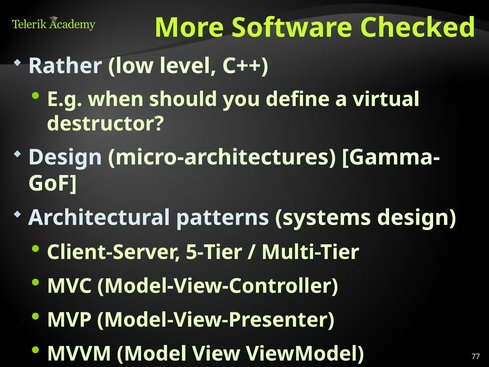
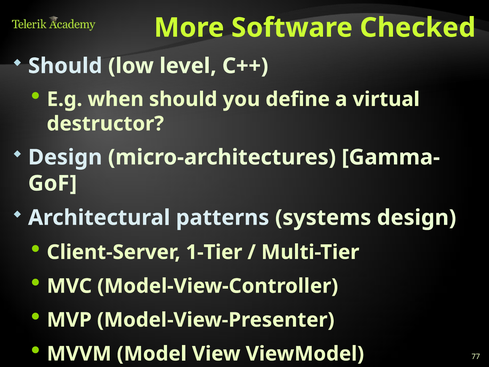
Rather at (65, 66): Rather -> Should
5-Tier: 5-Tier -> 1-Tier
